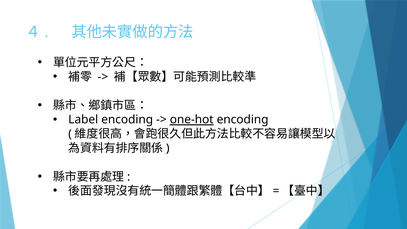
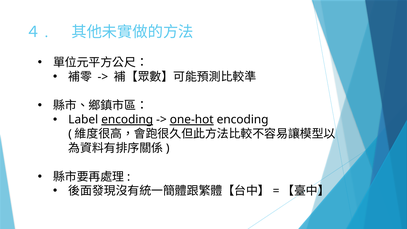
encoding at (127, 120) underline: none -> present
